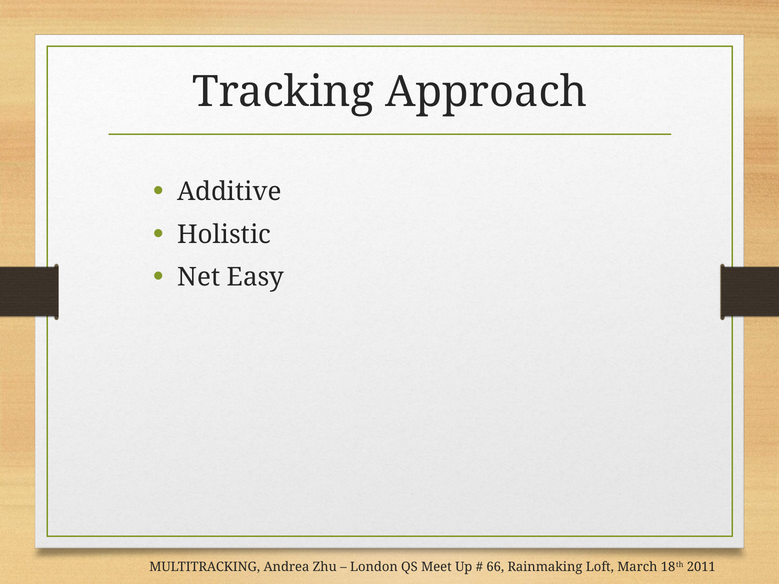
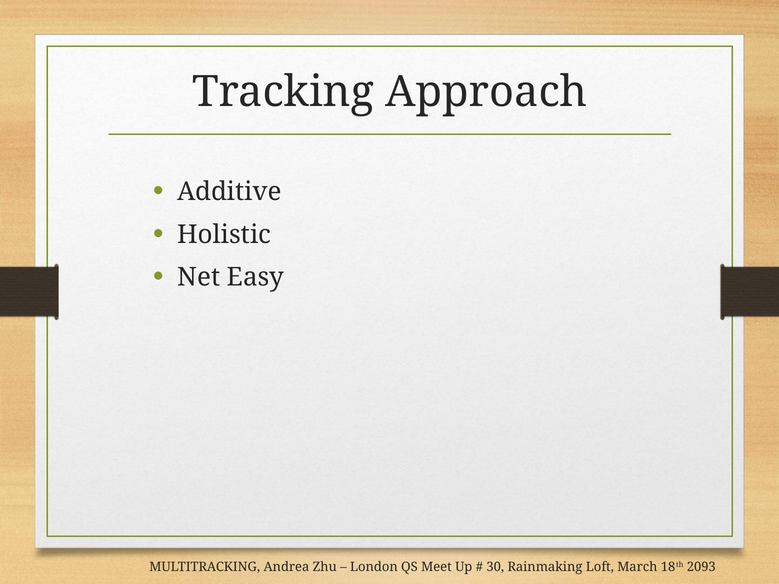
66: 66 -> 30
2011: 2011 -> 2093
